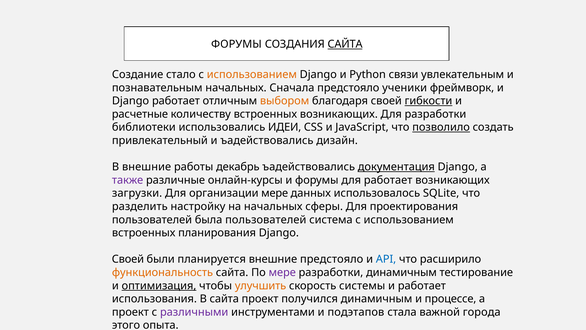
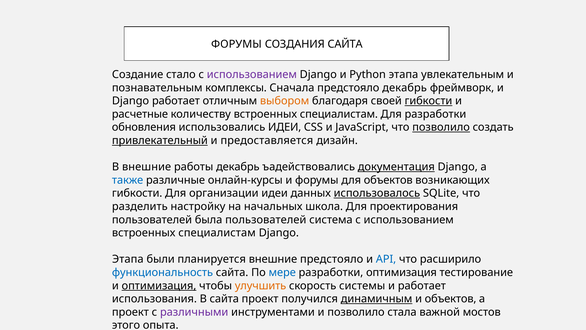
САЙТА at (345, 44) underline: present -> none
использованием at (252, 74) colour: orange -> purple
Python связи: связи -> этапа
познавательным начальных: начальных -> комплексы
предстояло ученики: ученики -> декабрь
количеству встроенных возникающих: возникающих -> специалистам
библиотеки: библиотеки -> обновления
привлекательный underline: none -> present
и ъадействовались: ъадействовались -> предоставляется
также colour: purple -> blue
для работает: работает -> объектов
загрузки at (137, 193): загрузки -> гибкости
организации мере: мере -> идеи
использовалось underline: none -> present
сферы: сферы -> школа
планирования at (217, 233): планирования -> специалистам
Своей at (128, 259): Своей -> Этапа
функциональность colour: orange -> blue
мере at (282, 272) colour: purple -> blue
разработки динамичным: динамичным -> оптимизация
динамичным at (377, 299) underline: none -> present
и процессе: процессе -> объектов
и подэтапов: подэтапов -> позволило
города: города -> мостов
